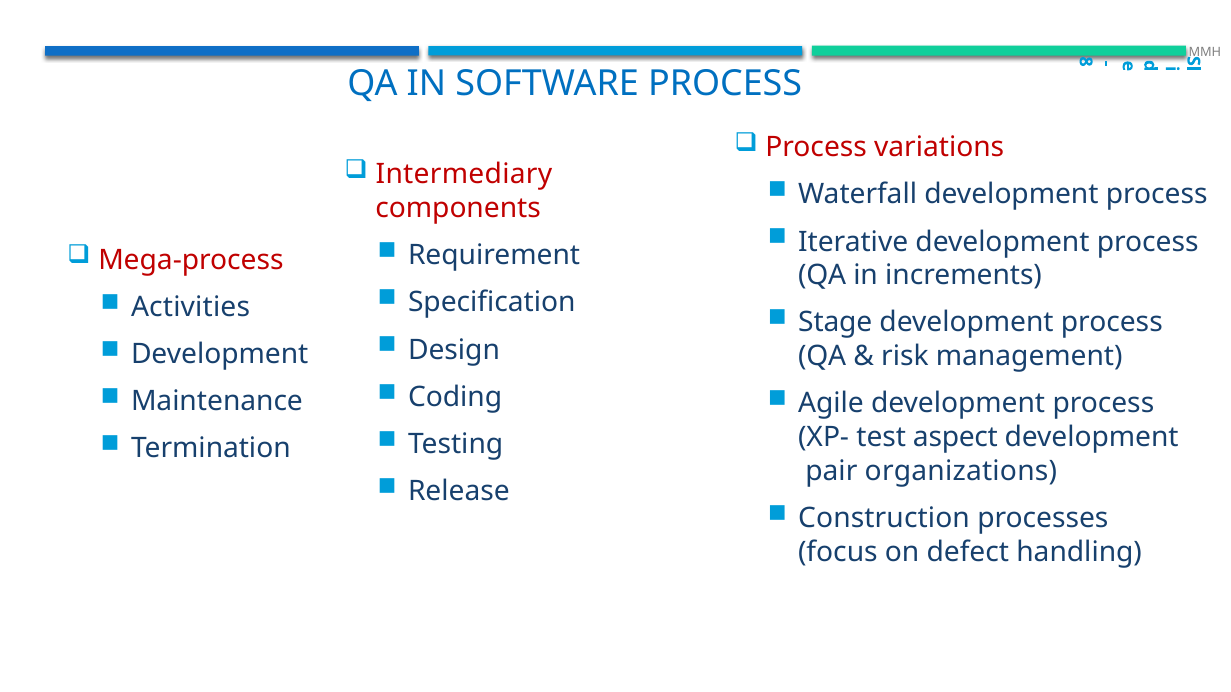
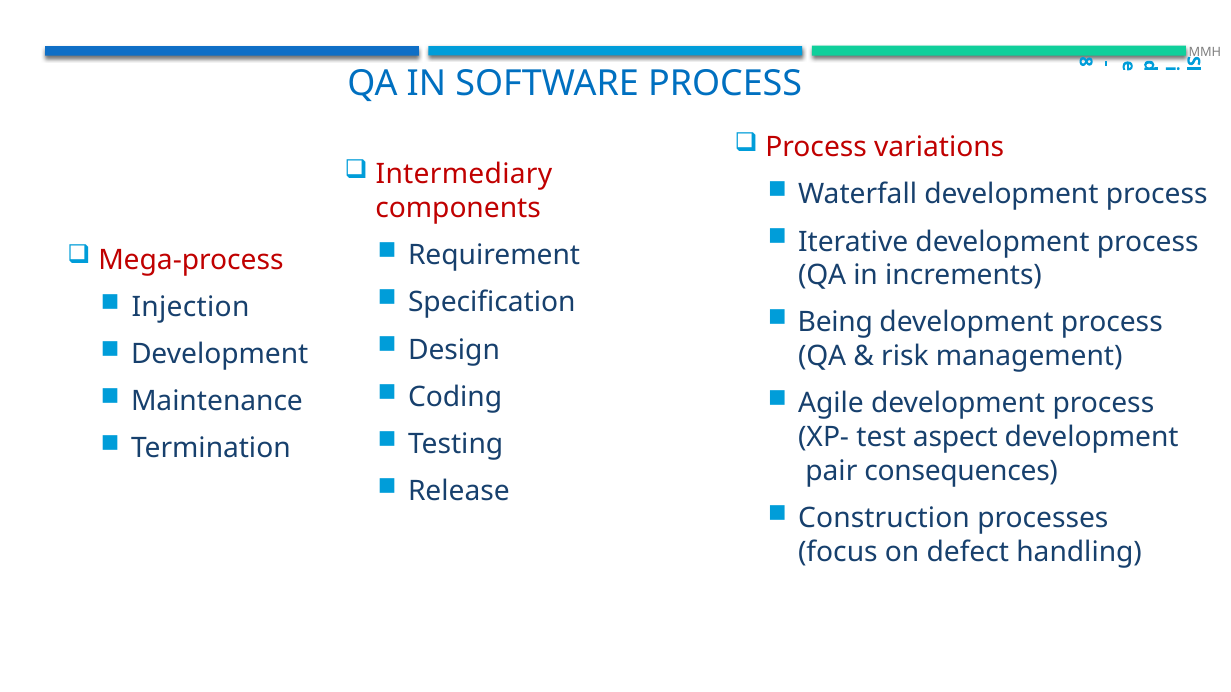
Activities: Activities -> Injection
Stage: Stage -> Being
organizations: organizations -> consequences
